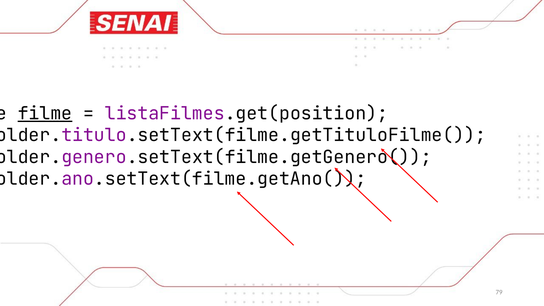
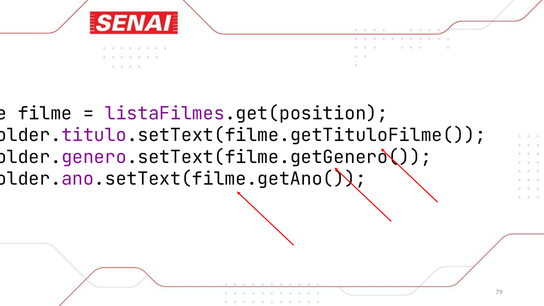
filme at (45, 114) underline: present -> none
